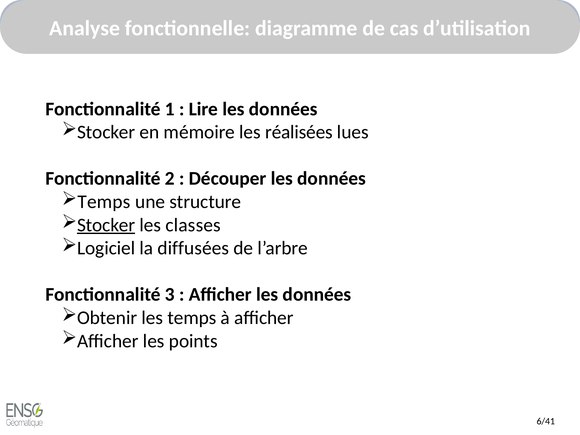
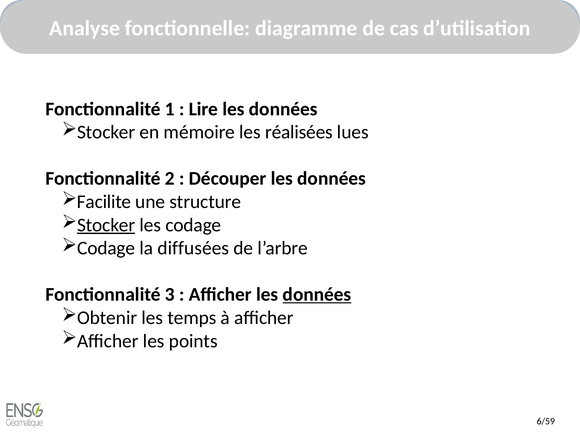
Temps at (104, 202): Temps -> Facilite
les classes: classes -> codage
Logiciel at (106, 248): Logiciel -> Codage
données at (317, 295) underline: none -> present
6/41: 6/41 -> 6/59
